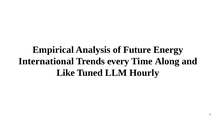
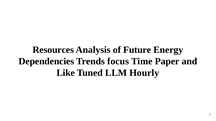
Empirical: Empirical -> Resources
International: International -> Dependencies
every: every -> focus
Along: Along -> Paper
